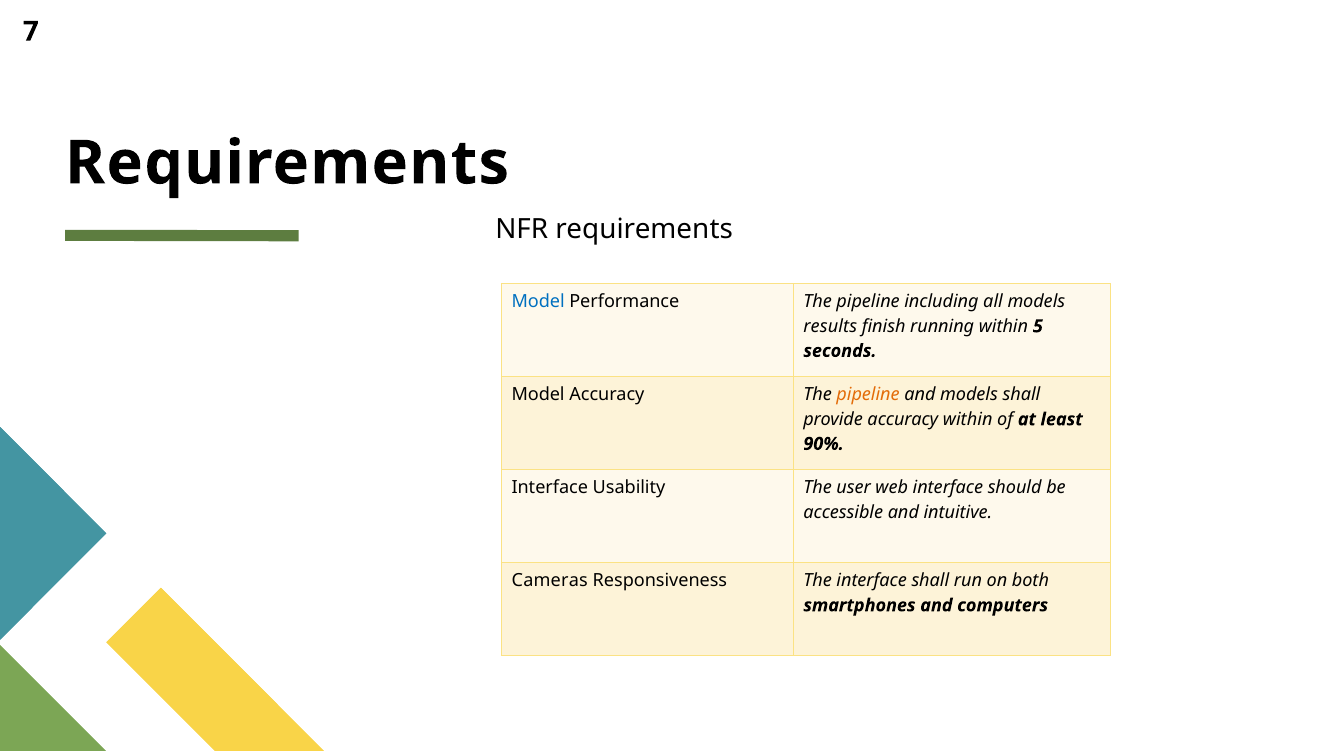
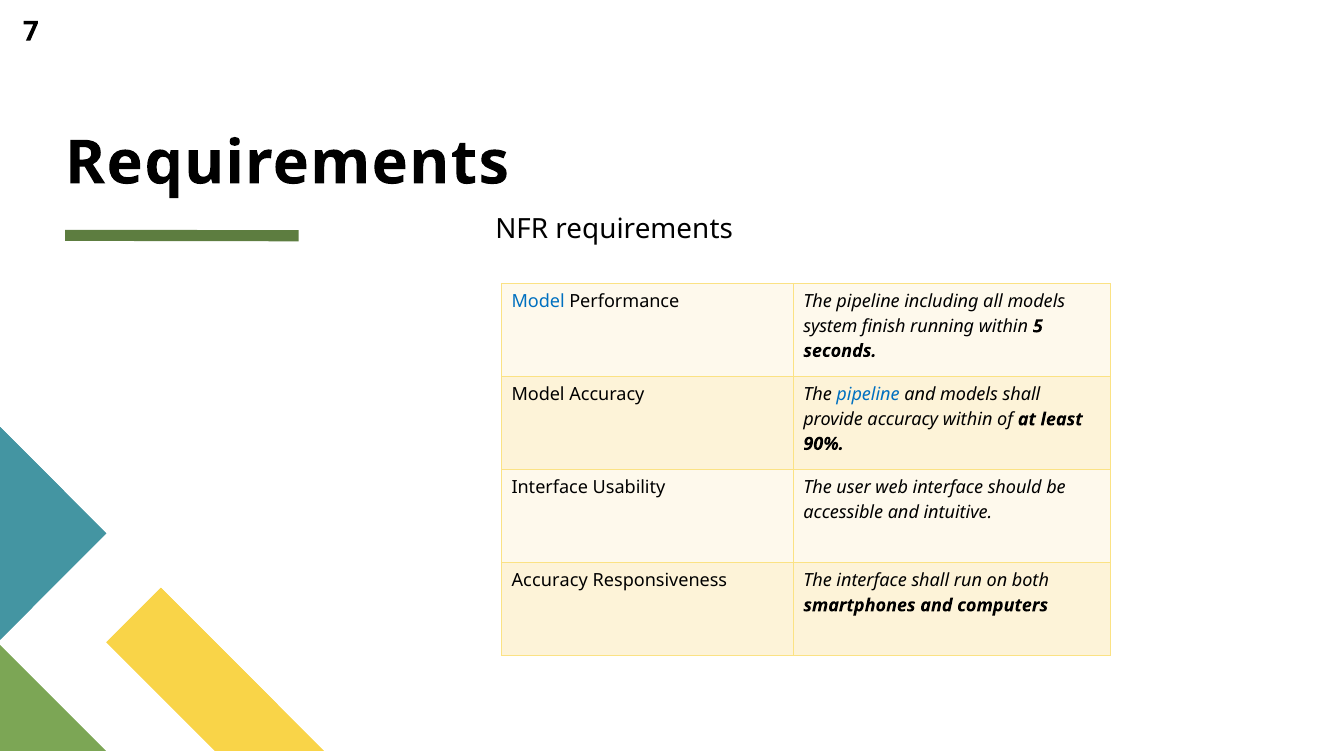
results: results -> system
pipeline at (868, 395) colour: orange -> blue
Cameras at (550, 581): Cameras -> Accuracy
